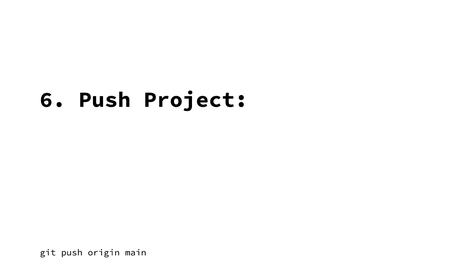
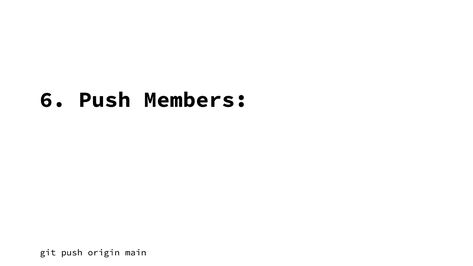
Project: Project -> Members
